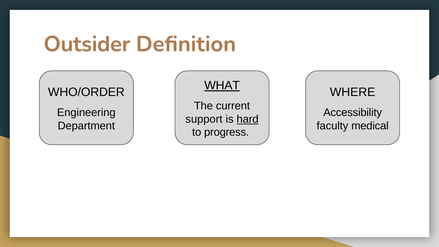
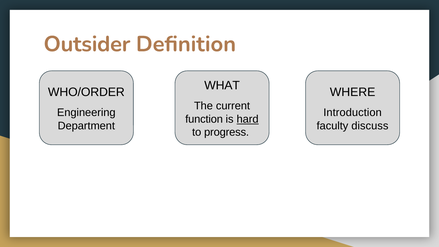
WHAT underline: present -> none
Accessibility: Accessibility -> Introduction
support: support -> function
medical: medical -> discuss
